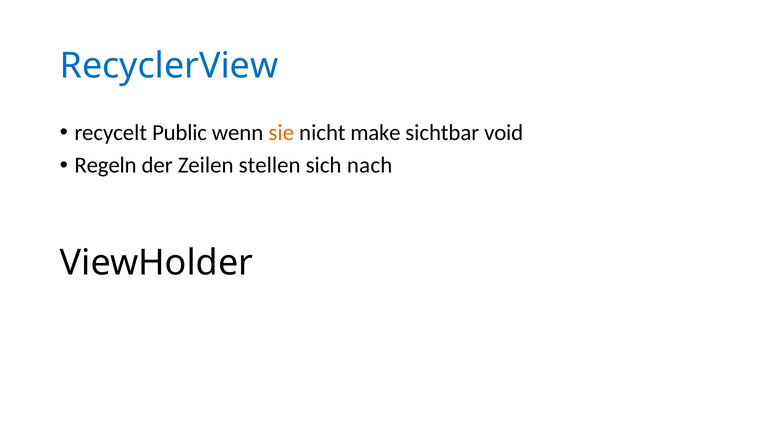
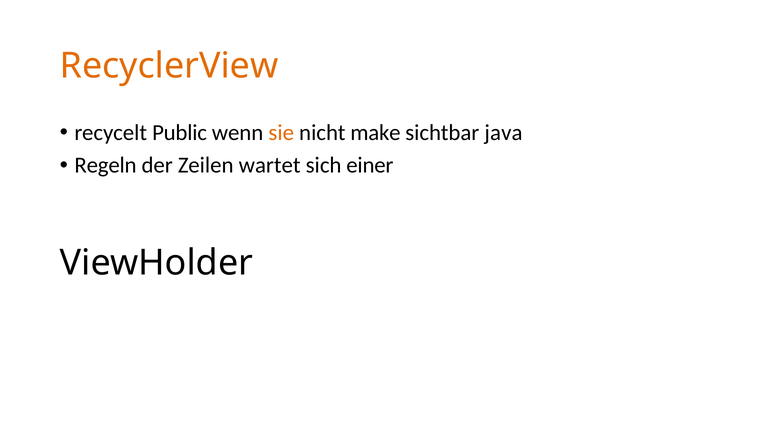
RecyclerView colour: blue -> orange
void: void -> java
stellen: stellen -> wartet
nach: nach -> einer
